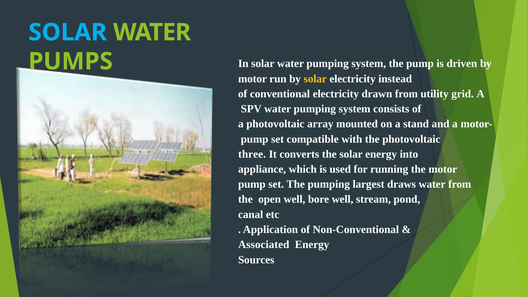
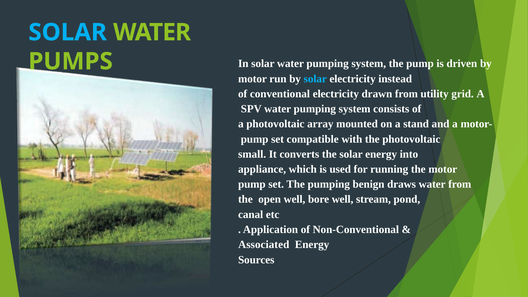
solar at (315, 79) colour: yellow -> light blue
three: three -> small
largest: largest -> benign
